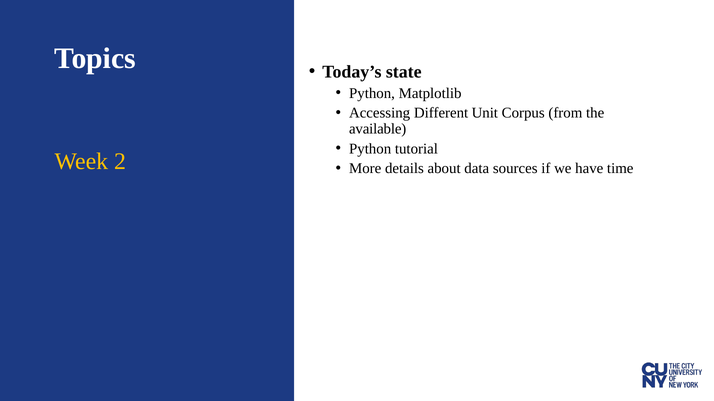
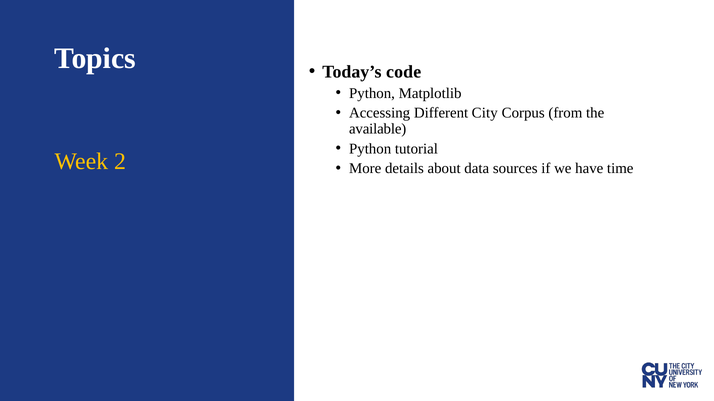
state: state -> code
Unit: Unit -> City
